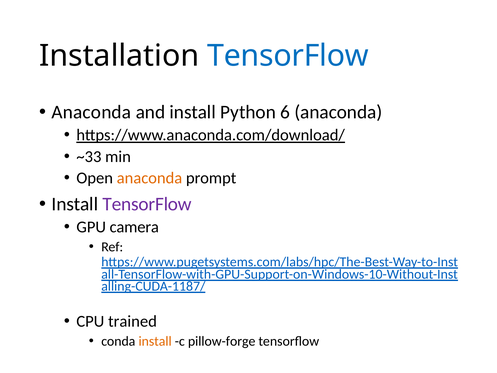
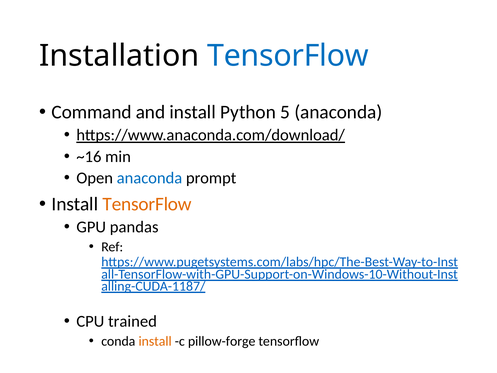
Anaconda at (91, 112): Anaconda -> Command
6: 6 -> 5
~33: ~33 -> ~16
anaconda at (149, 178) colour: orange -> blue
TensorFlow at (147, 204) colour: purple -> orange
camera: camera -> pandas
